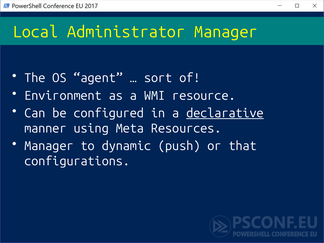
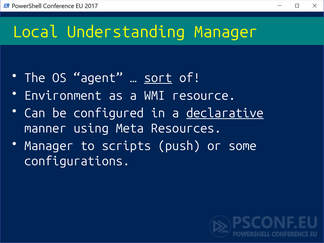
Administrator: Administrator -> Understanding
sort underline: none -> present
dynamic: dynamic -> scripts
that: that -> some
